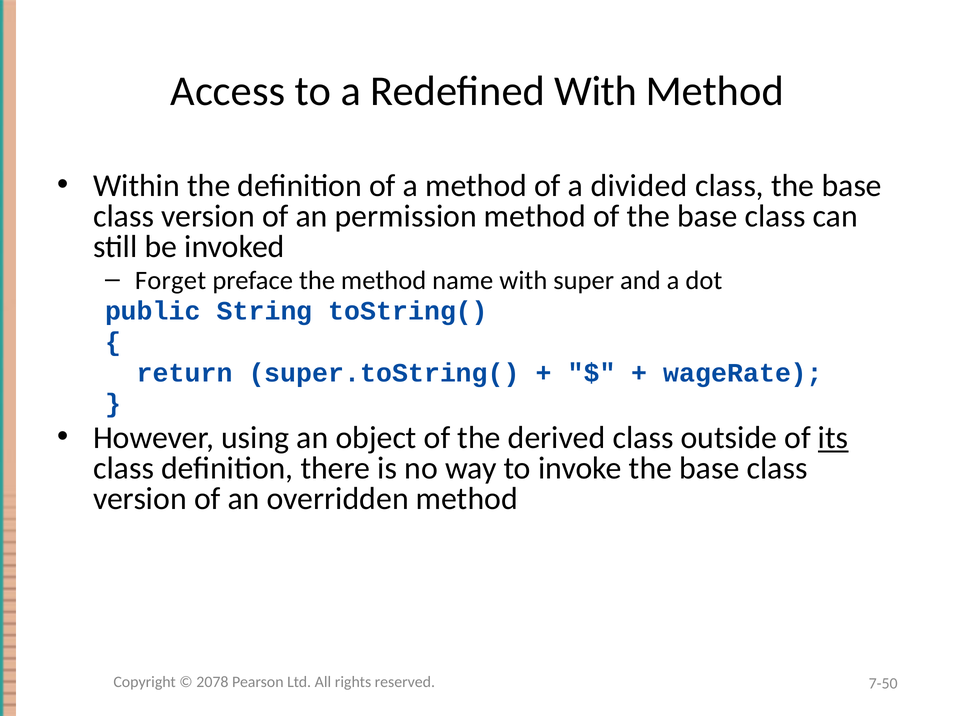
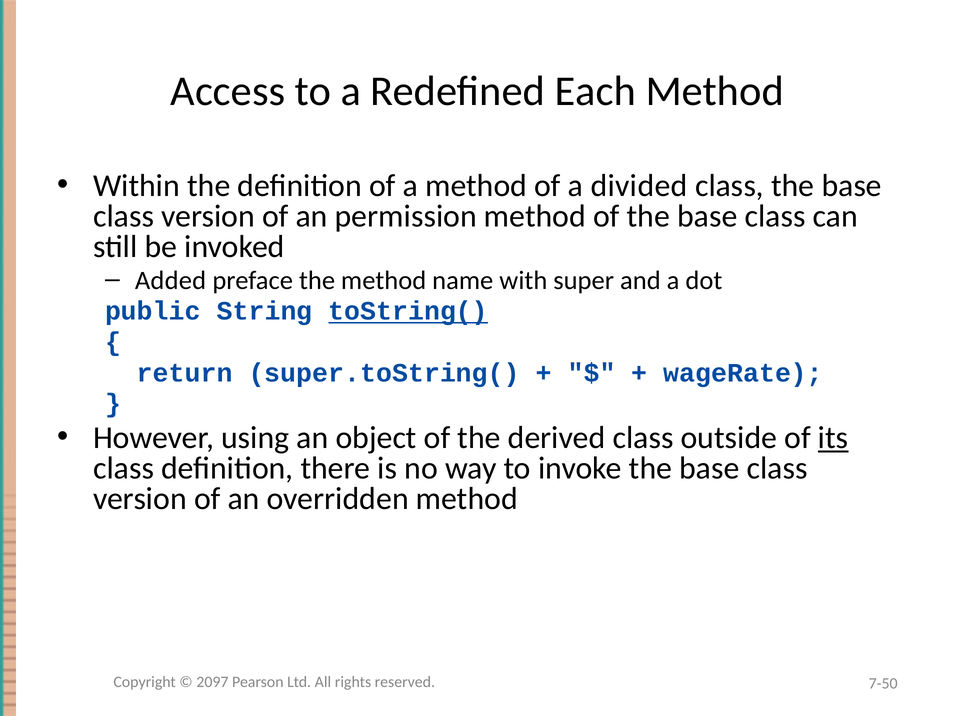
Redefined With: With -> Each
Forget: Forget -> Added
toString( underline: none -> present
2078: 2078 -> 2097
